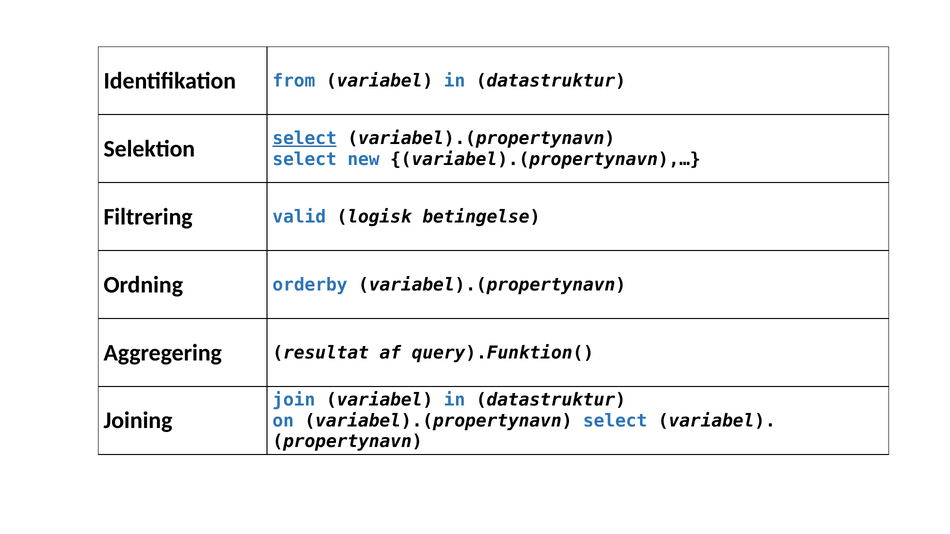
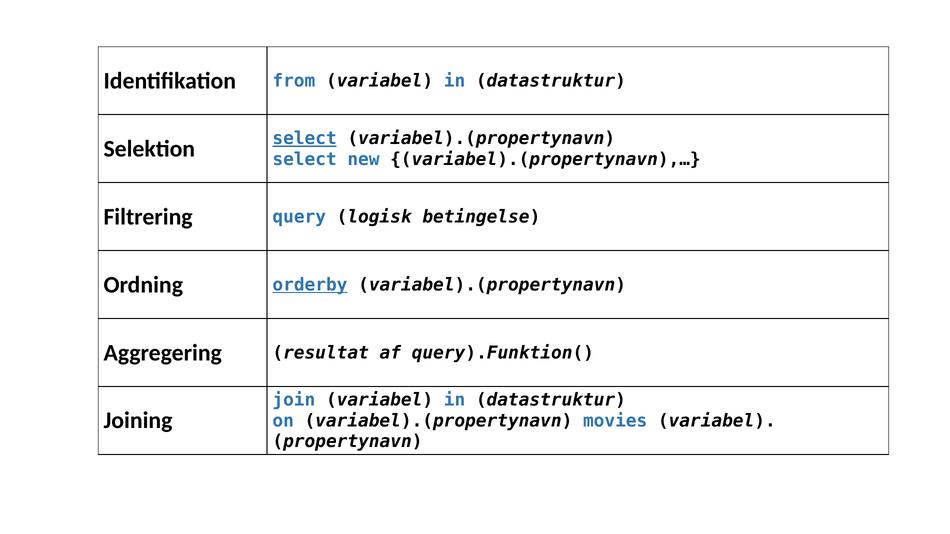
valid: valid -> query
orderby underline: none -> present
on variabel).(propertynavn select: select -> movies
